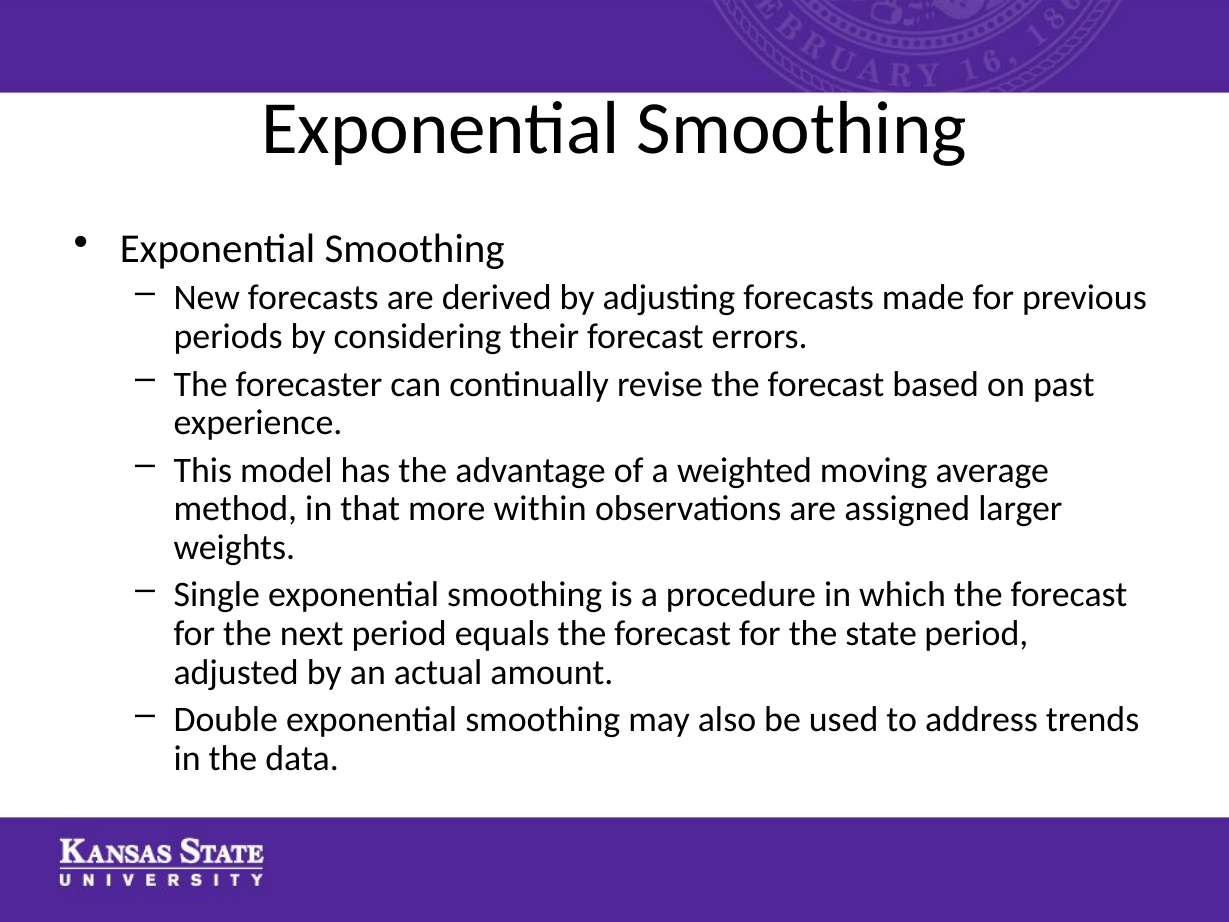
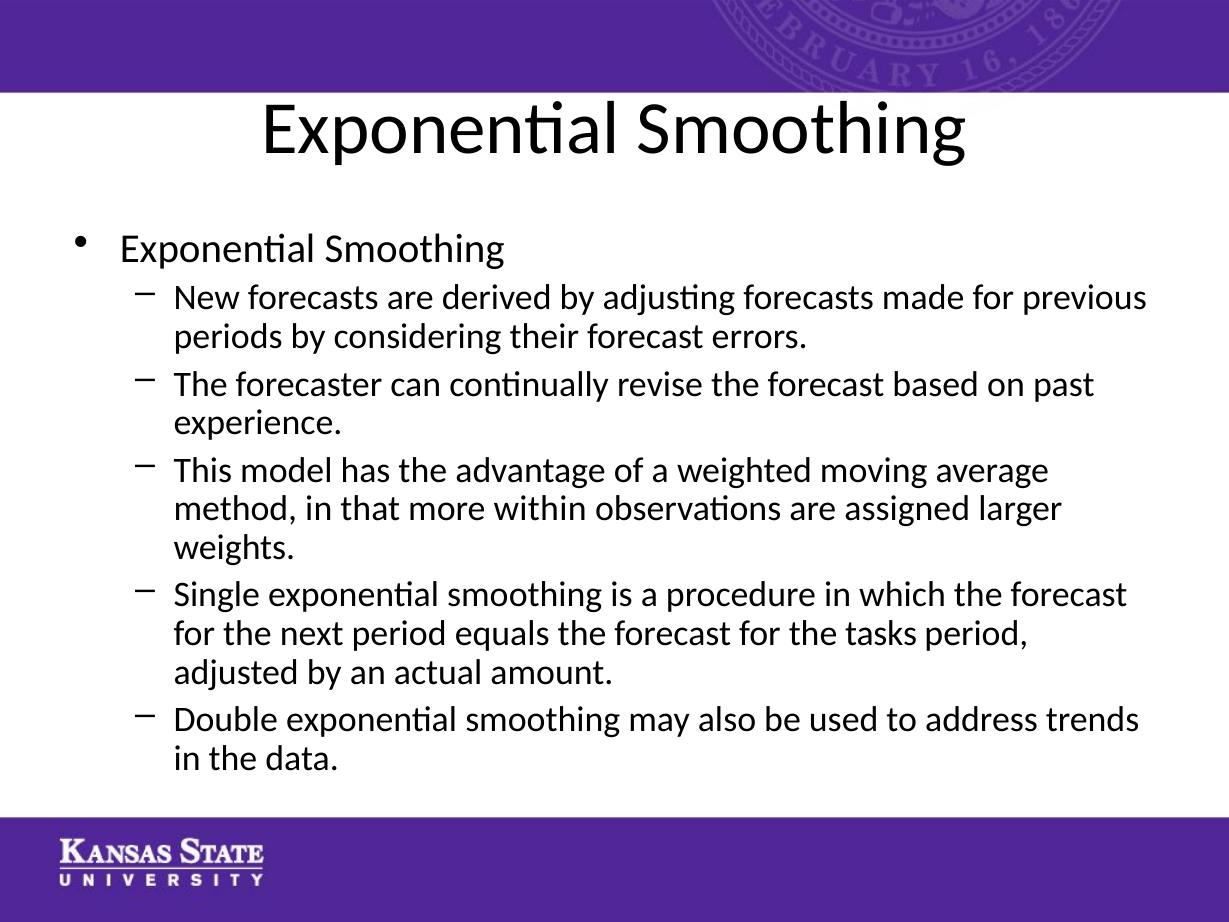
state: state -> tasks
